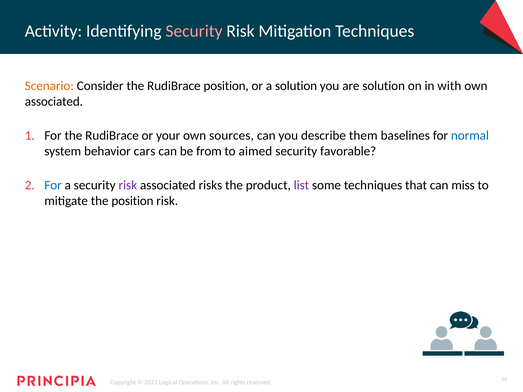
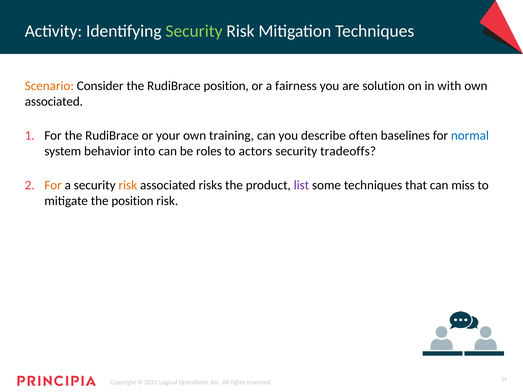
Security at (194, 31) colour: pink -> light green
a solution: solution -> fairness
sources: sources -> training
them: them -> often
cars: cars -> into
from: from -> roles
aimed: aimed -> actors
favorable: favorable -> tradeoffs
For at (53, 185) colour: blue -> orange
risk at (128, 185) colour: purple -> orange
